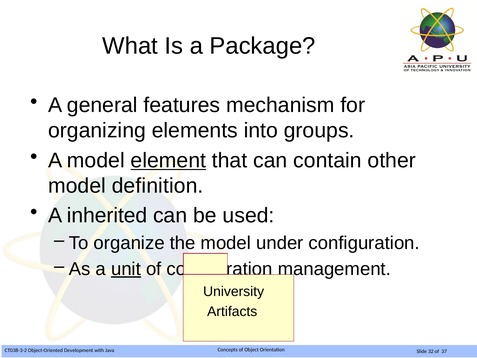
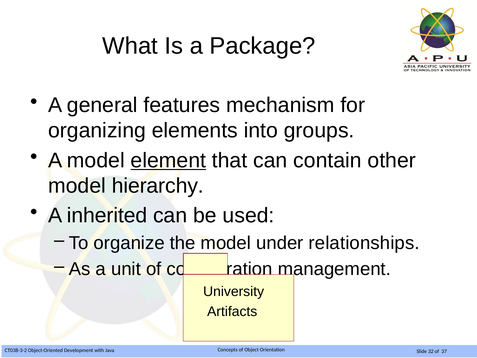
definition: definition -> hierarchy
under configuration: configuration -> relationships
unit underline: present -> none
